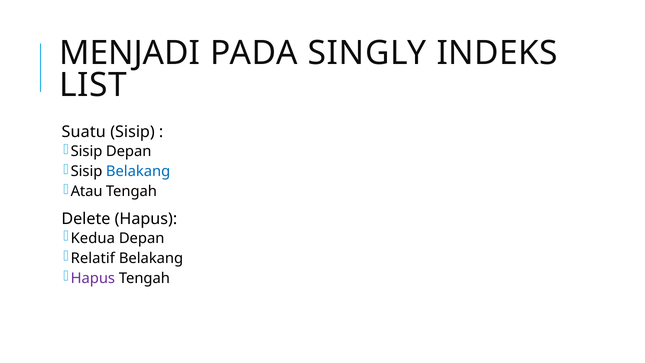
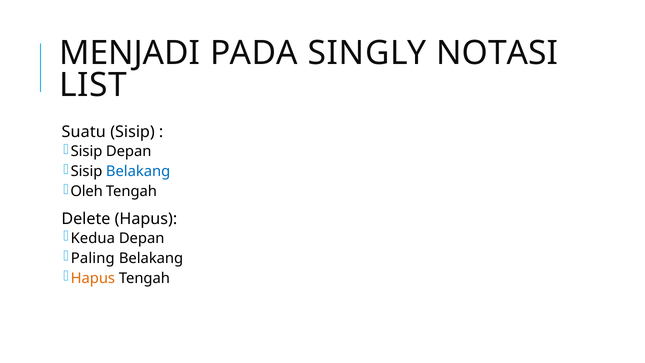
INDEKS: INDEKS -> NOTASI
Atau: Atau -> Oleh
Relatif: Relatif -> Paling
Hapus at (93, 278) colour: purple -> orange
